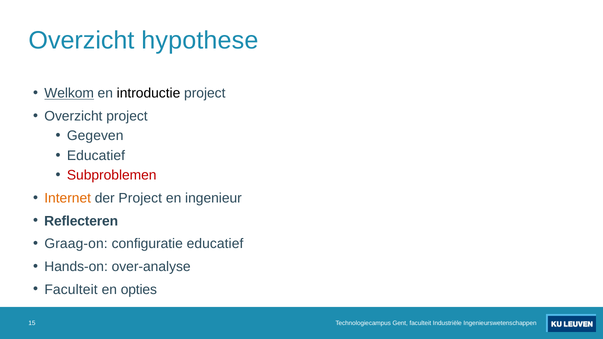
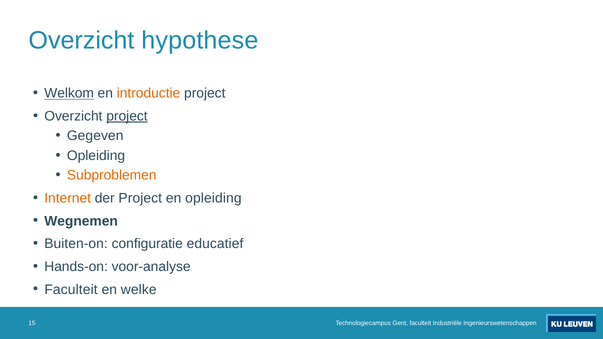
introductie colour: black -> orange
project at (127, 116) underline: none -> present
Educatief at (96, 156): Educatief -> Opleiding
Subproblemen colour: red -> orange
en ingenieur: ingenieur -> opleiding
Reflecteren: Reflecteren -> Wegnemen
Graag-on: Graag-on -> Buiten-on
over-analyse: over-analyse -> voor-analyse
opties: opties -> welke
